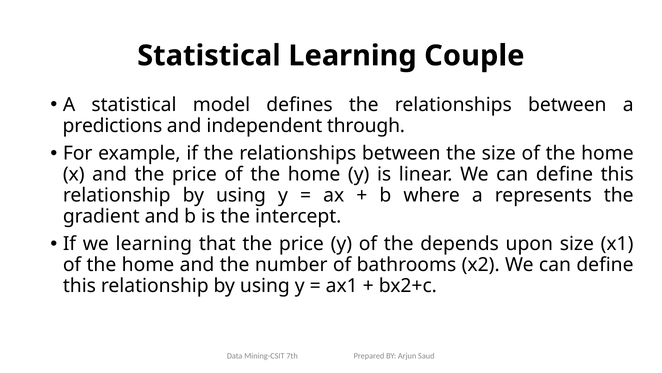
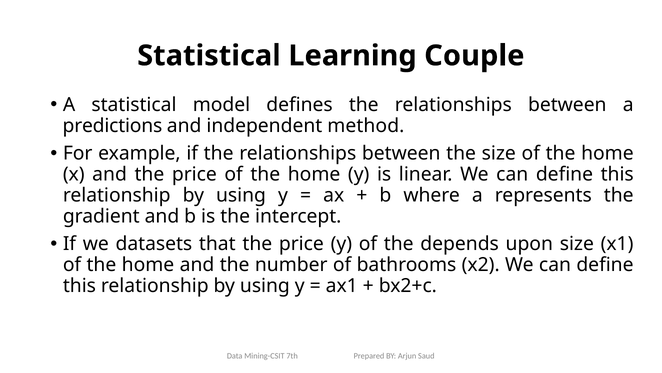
through: through -> method
we learning: learning -> datasets
